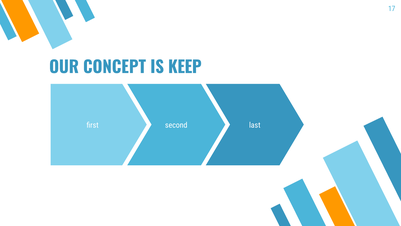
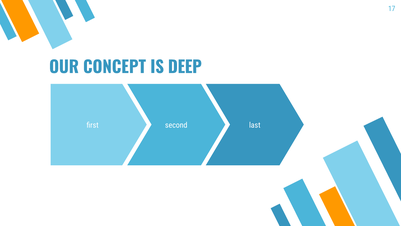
KEEP: KEEP -> DEEP
